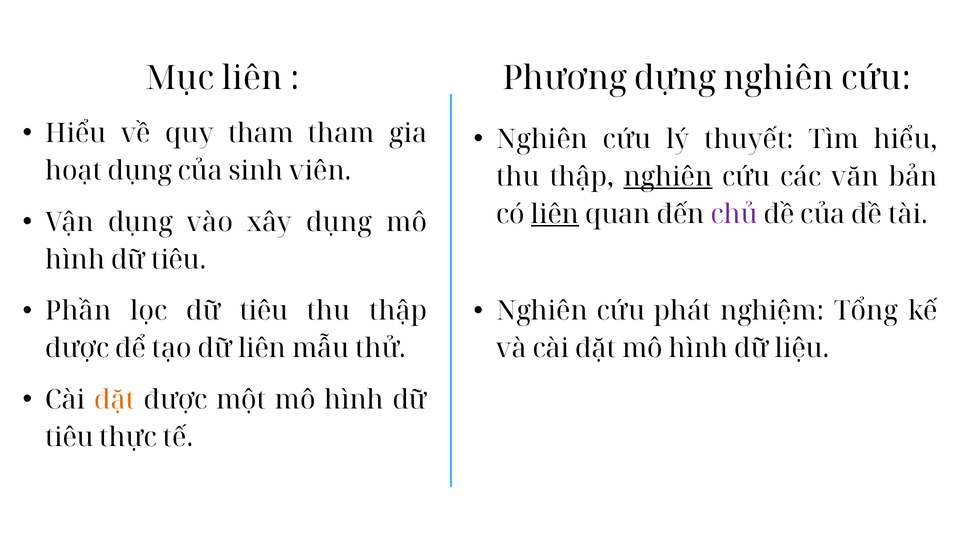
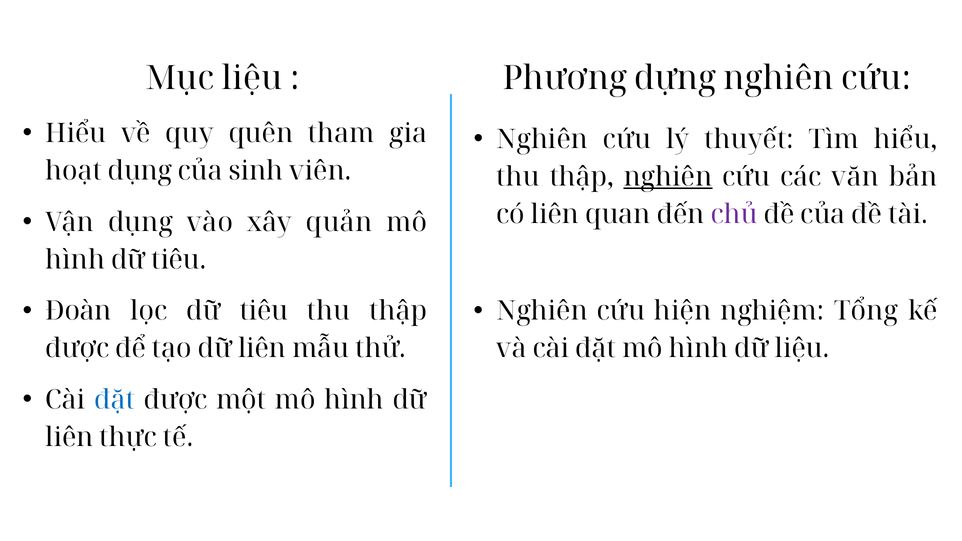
Mục liên: liên -> liệu
quy tham: tham -> quên
liên at (555, 214) underline: present -> none
xây dụng: dụng -> quản
Phần: Phần -> Đoàn
phát: phát -> hiện
đặt at (115, 400) colour: orange -> blue
tiêu at (70, 437): tiêu -> liên
